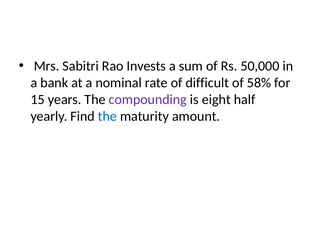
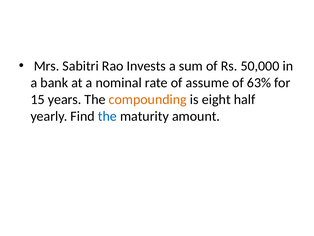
difficult: difficult -> assume
58%: 58% -> 63%
compounding colour: purple -> orange
